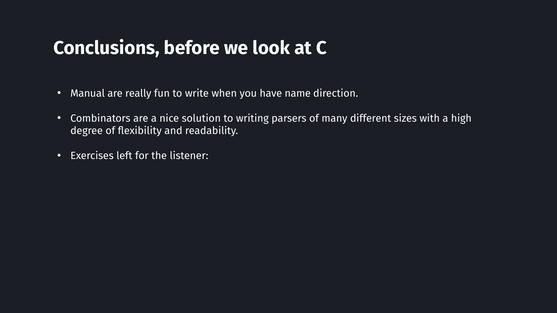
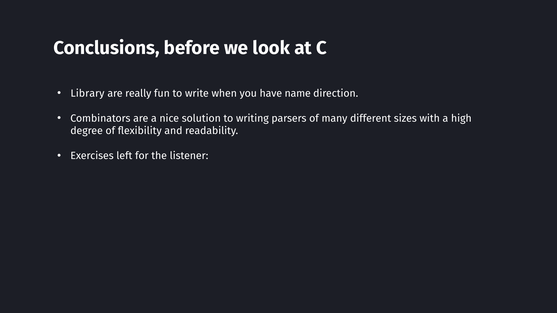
Manual: Manual -> Library
